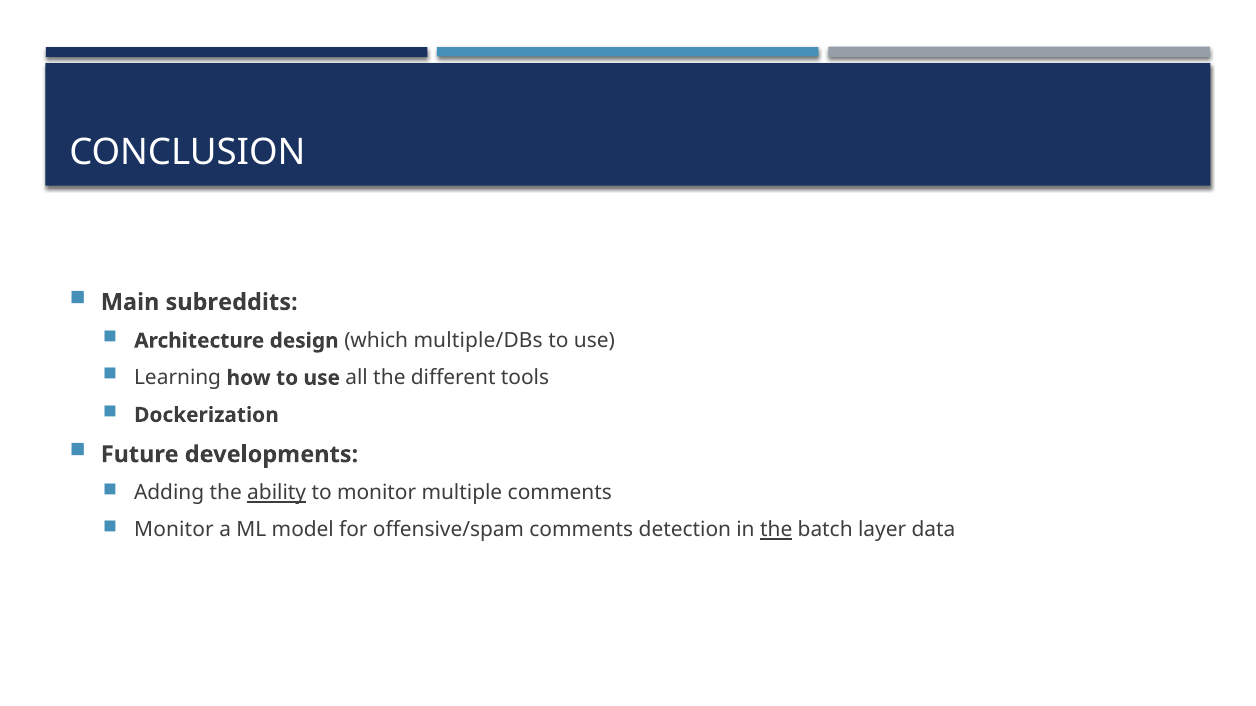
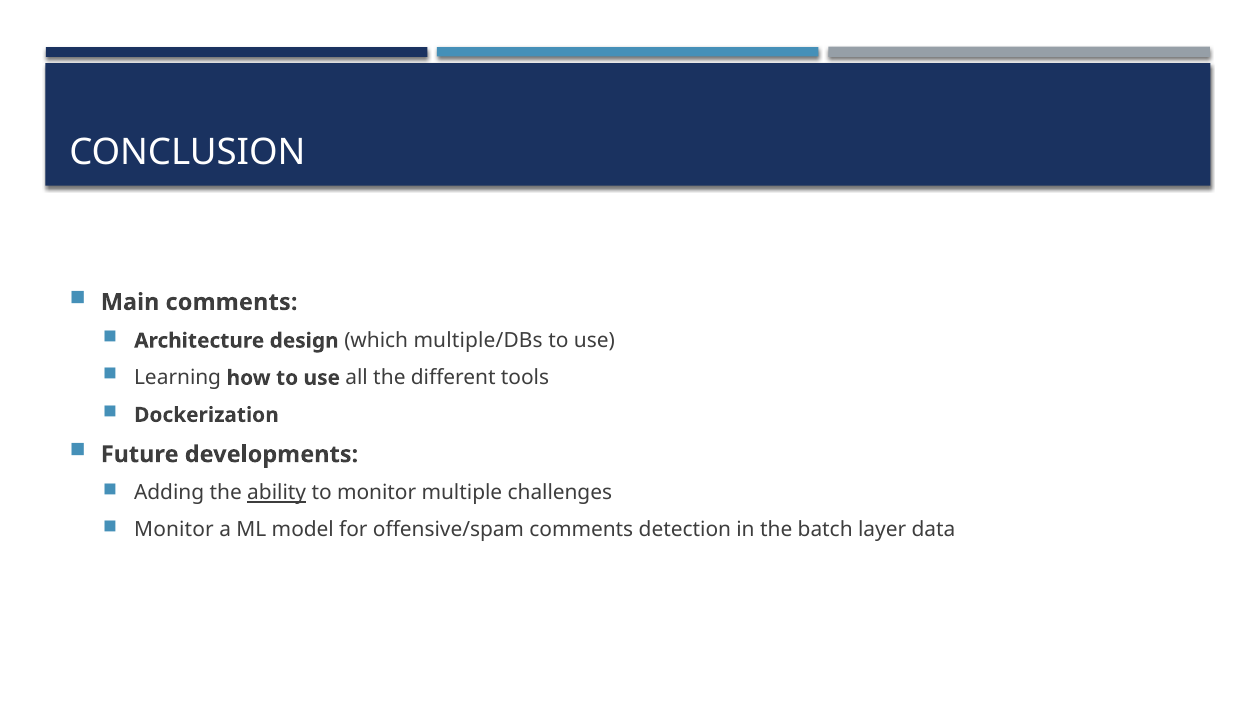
Main subreddits: subreddits -> comments
multiple comments: comments -> challenges
the at (776, 530) underline: present -> none
